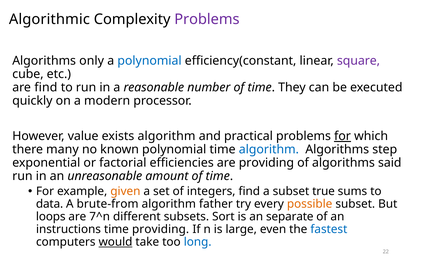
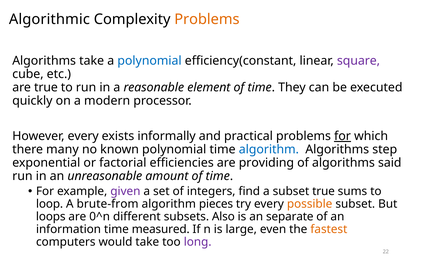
Problems at (207, 19) colour: purple -> orange
Algorithms only: only -> take
are find: find -> true
number: number -> element
However value: value -> every
exists algorithm: algorithm -> informally
given colour: orange -> purple
data: data -> loop
father: father -> pieces
7^n: 7^n -> 0^n
Sort: Sort -> Also
instructions: instructions -> information
time providing: providing -> measured
fastest colour: blue -> orange
would underline: present -> none
long colour: blue -> purple
